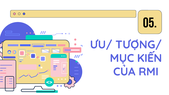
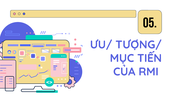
KIẾN: KIẾN -> TIẾN
